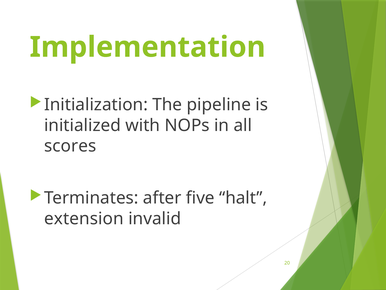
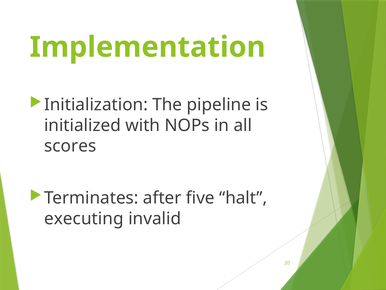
extension: extension -> executing
